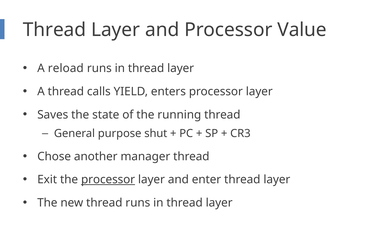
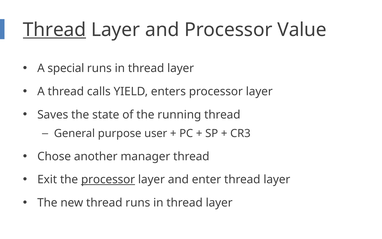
Thread at (55, 30) underline: none -> present
reload: reload -> special
shut: shut -> user
